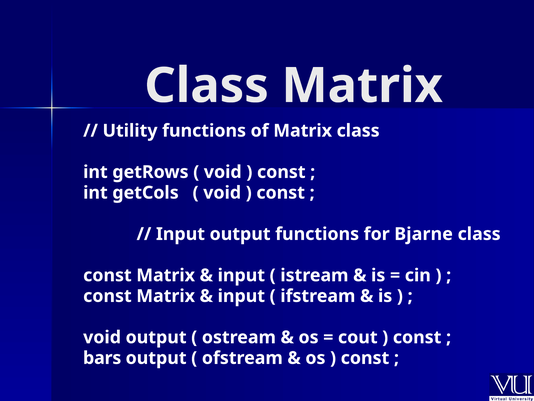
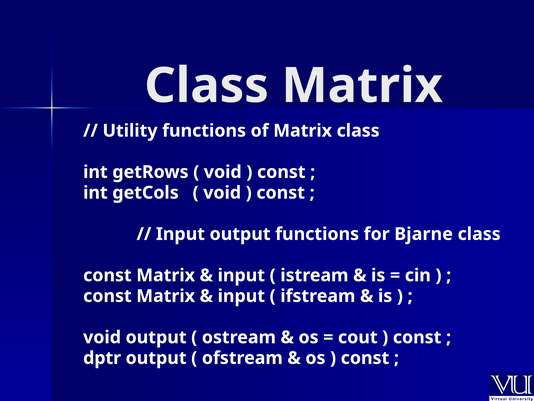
bars: bars -> dptr
